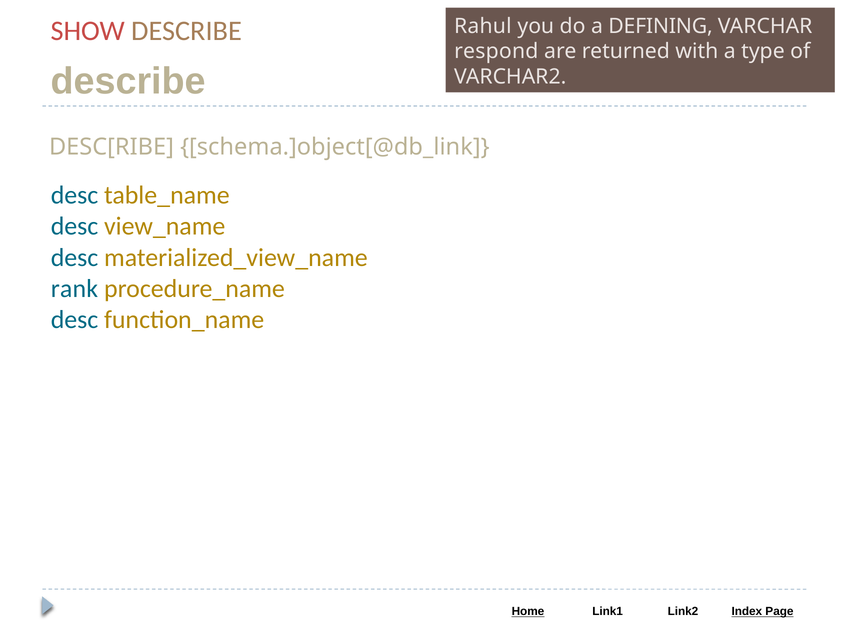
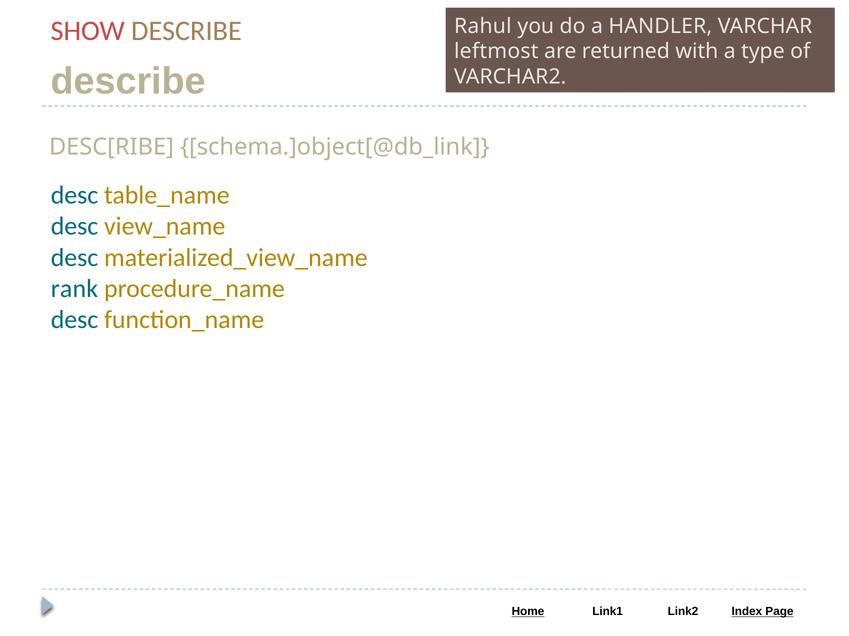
DEFINING: DEFINING -> HANDLER
respond: respond -> leftmost
